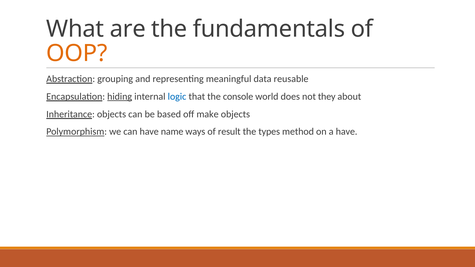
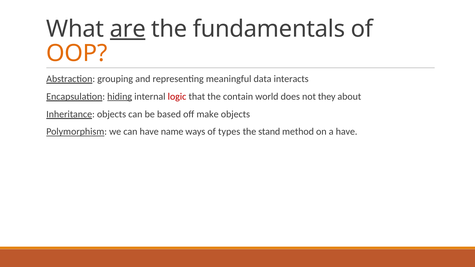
are underline: none -> present
reusable: reusable -> interacts
logic colour: blue -> red
console: console -> contain
result: result -> types
types: types -> stand
